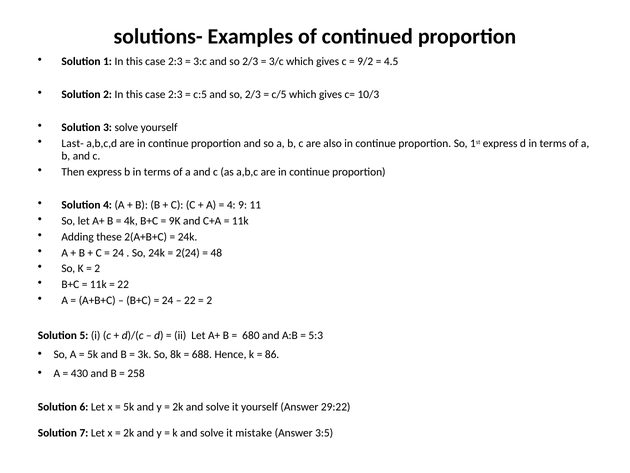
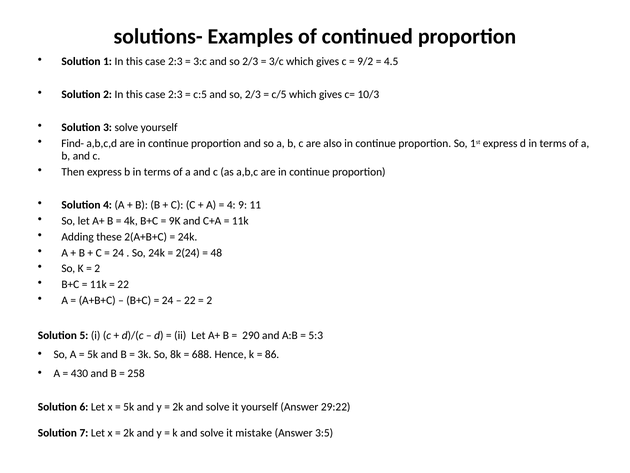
Last-: Last- -> Find-
680: 680 -> 290
